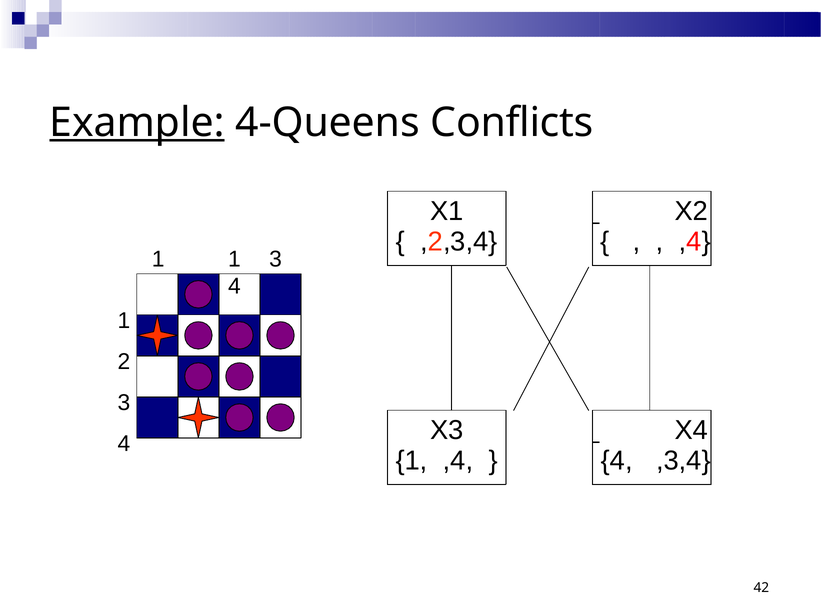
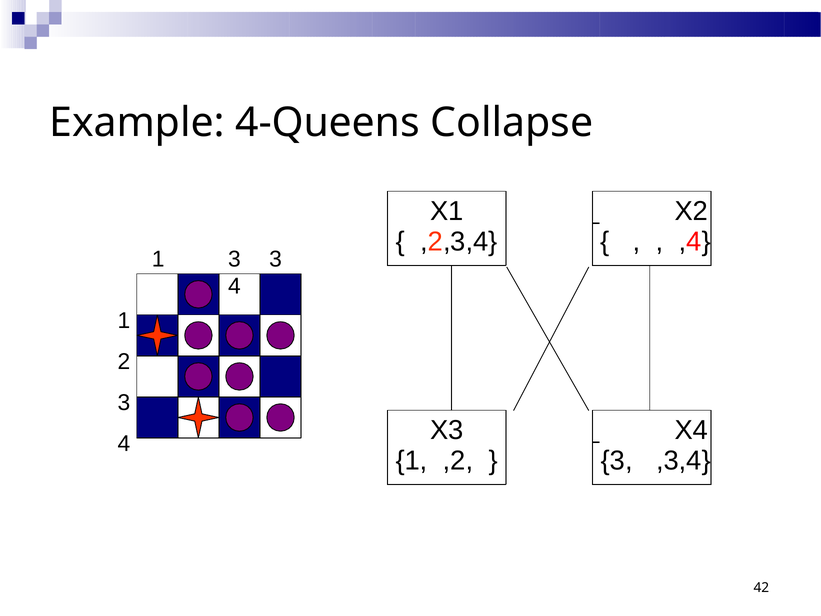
Example underline: present -> none
Conflicts: Conflicts -> Collapse
1 1: 1 -> 3
1 ,4: ,4 -> ,2
4 at (617, 461): 4 -> 3
